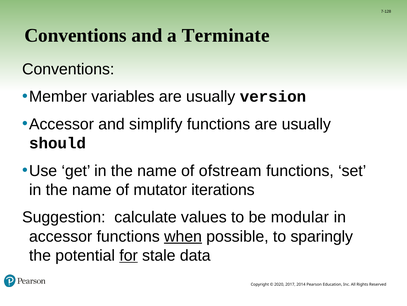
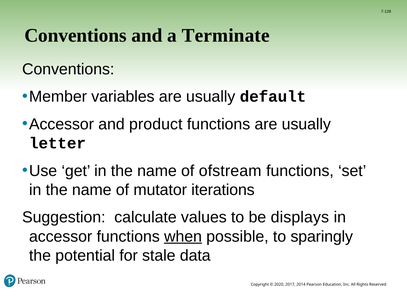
version: version -> default
simplify: simplify -> product
should: should -> letter
modular: modular -> displays
for underline: present -> none
